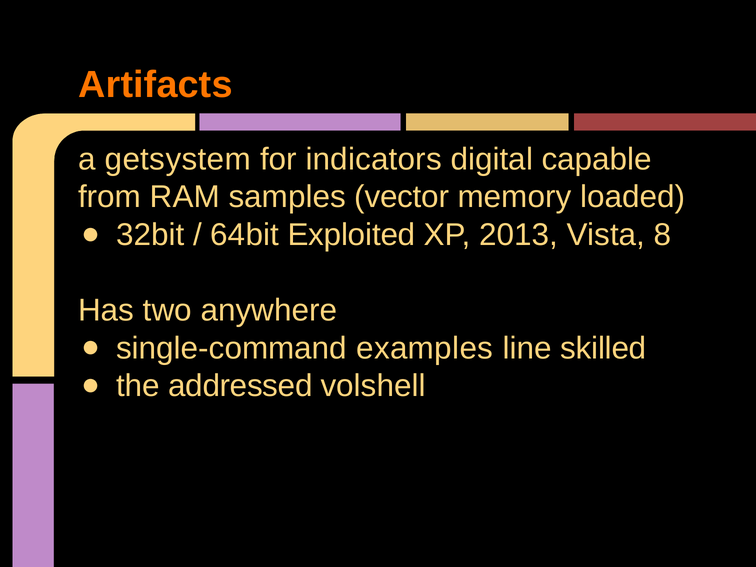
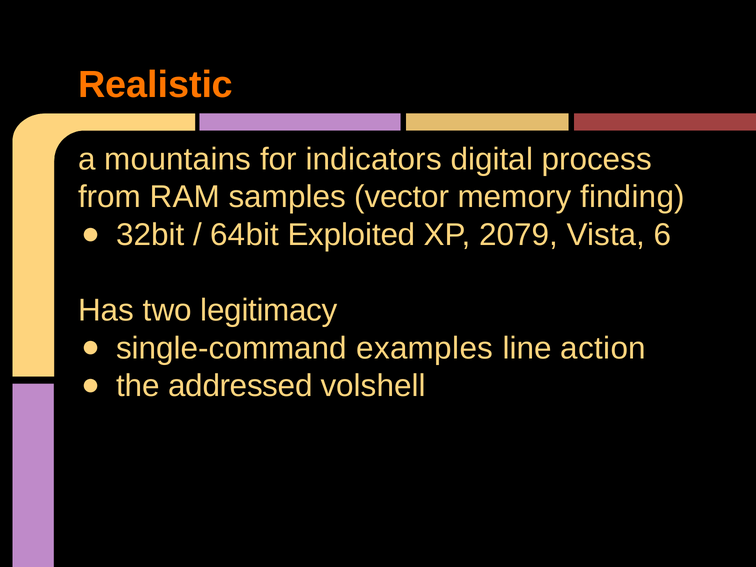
Artifacts: Artifacts -> Realistic
getsystem: getsystem -> mountains
capable: capable -> process
loaded: loaded -> finding
2013: 2013 -> 2079
8: 8 -> 6
anywhere: anywhere -> legitimacy
skilled: skilled -> action
